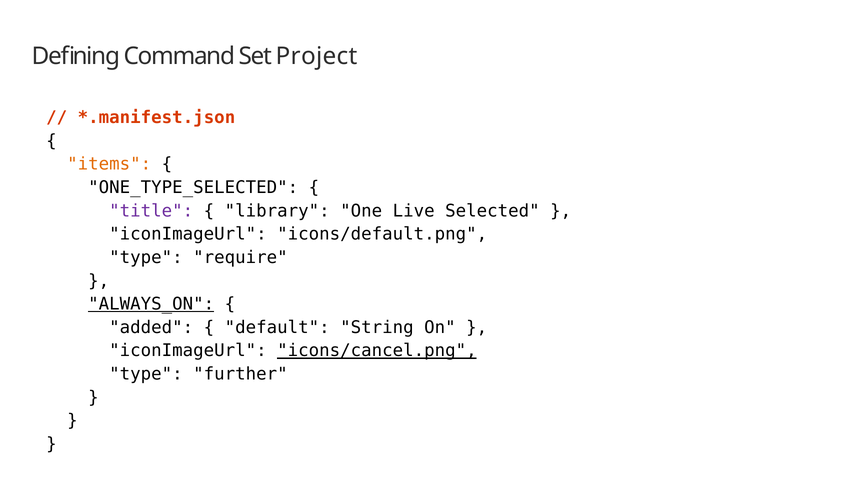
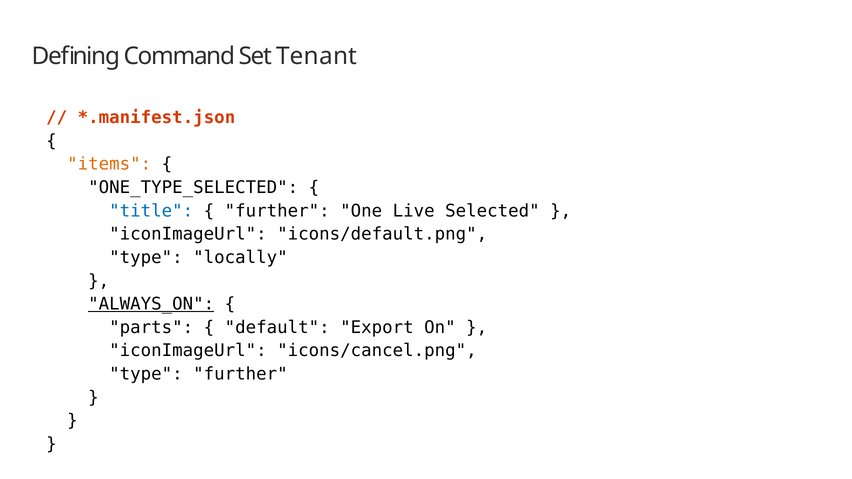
Project: Project -> Tenant
title colour: purple -> blue
library at (277, 211): library -> further
require: require -> locally
added: added -> parts
String: String -> Export
icons/cancel.png underline: present -> none
